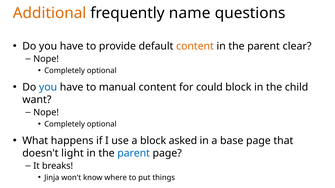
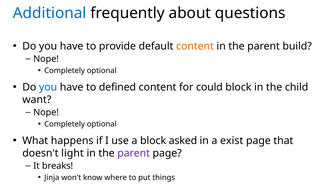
Additional colour: orange -> blue
name: name -> about
clear: clear -> build
manual: manual -> defined
base: base -> exist
parent at (134, 154) colour: blue -> purple
